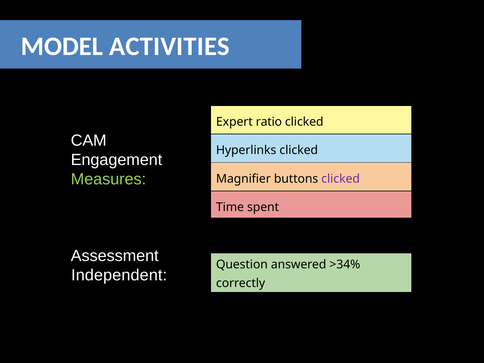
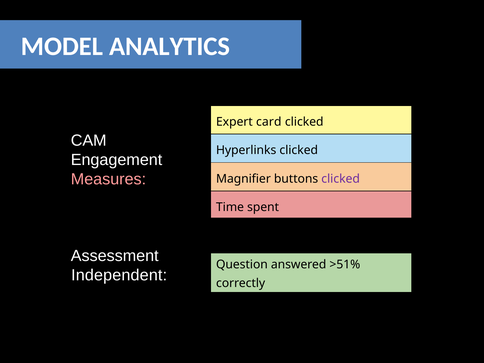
ACTIVITIES: ACTIVITIES -> ANALYTICS
ratio: ratio -> card
Measures colour: light green -> pink
>34%: >34% -> >51%
